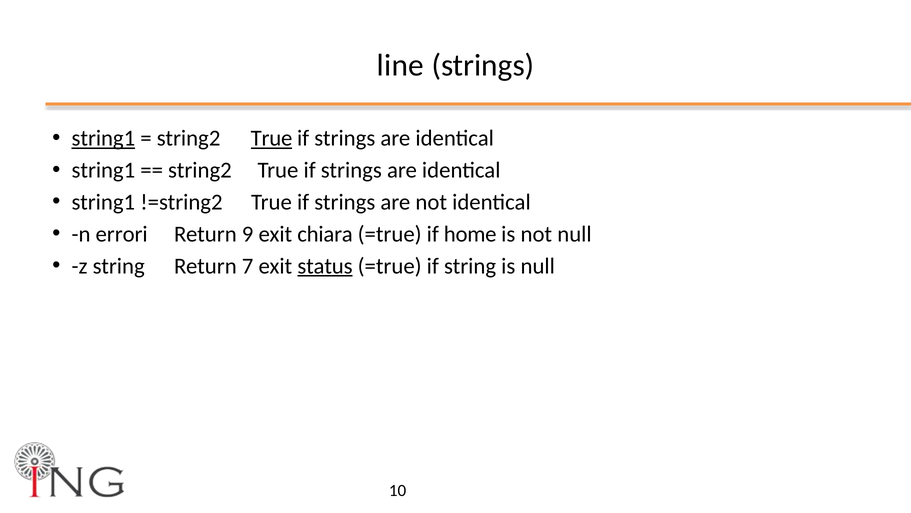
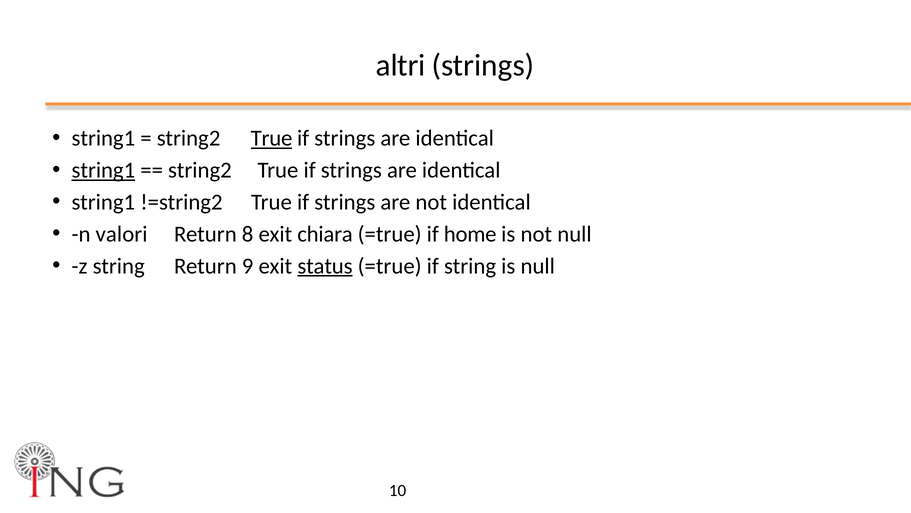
line: line -> altri
string1 at (103, 138) underline: present -> none
string1 at (103, 170) underline: none -> present
errori: errori -> valori
9: 9 -> 8
7: 7 -> 9
